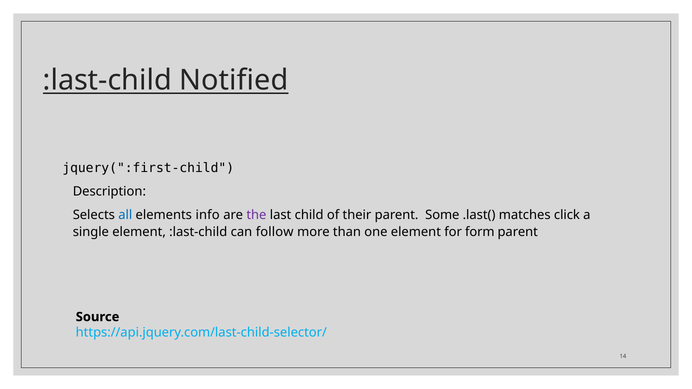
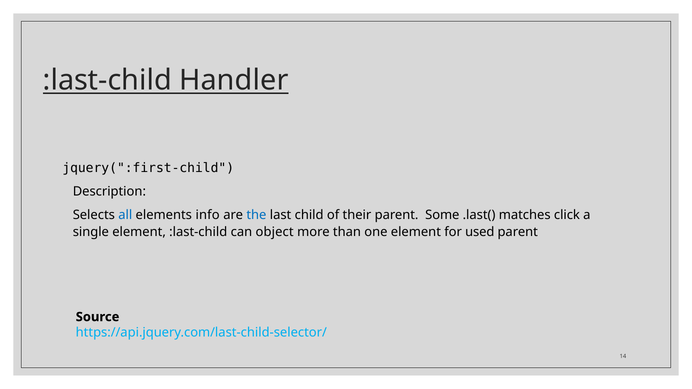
Notified: Notified -> Handler
the colour: purple -> blue
follow: follow -> object
form: form -> used
